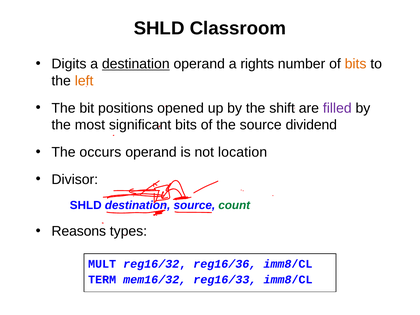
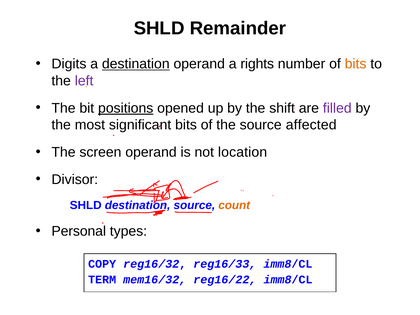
Classroom: Classroom -> Remainder
left colour: orange -> purple
positions underline: none -> present
dividend: dividend -> affected
occurs: occurs -> screen
count colour: green -> orange
Reasons: Reasons -> Personal
MULT: MULT -> COPY
reg16/36: reg16/36 -> reg16/33
reg16/33: reg16/33 -> reg16/22
